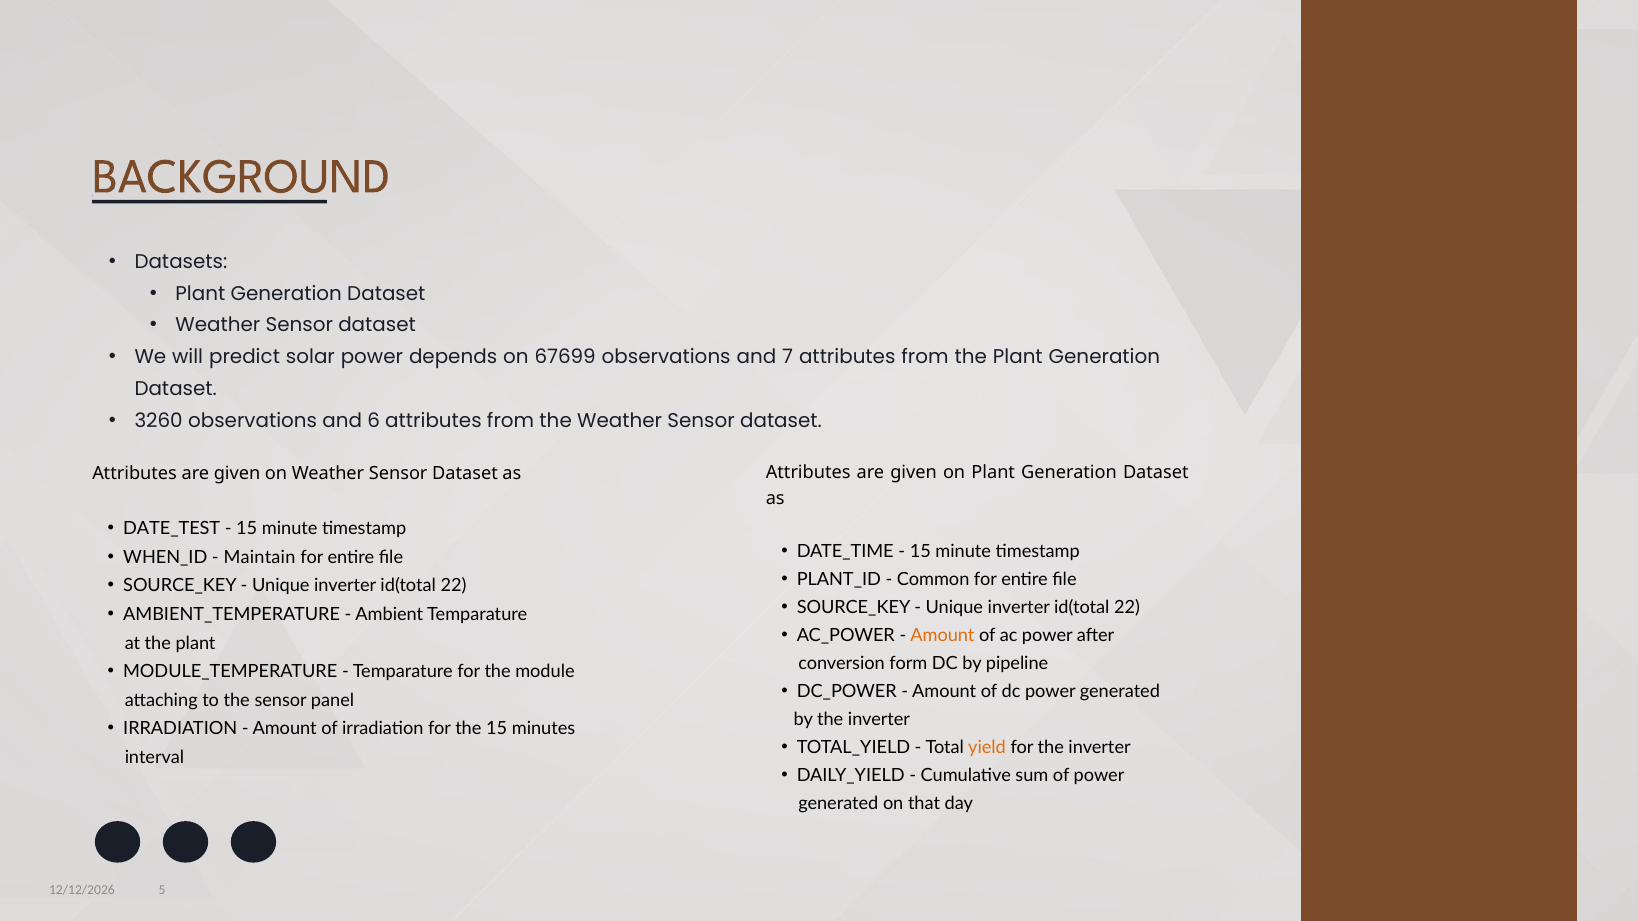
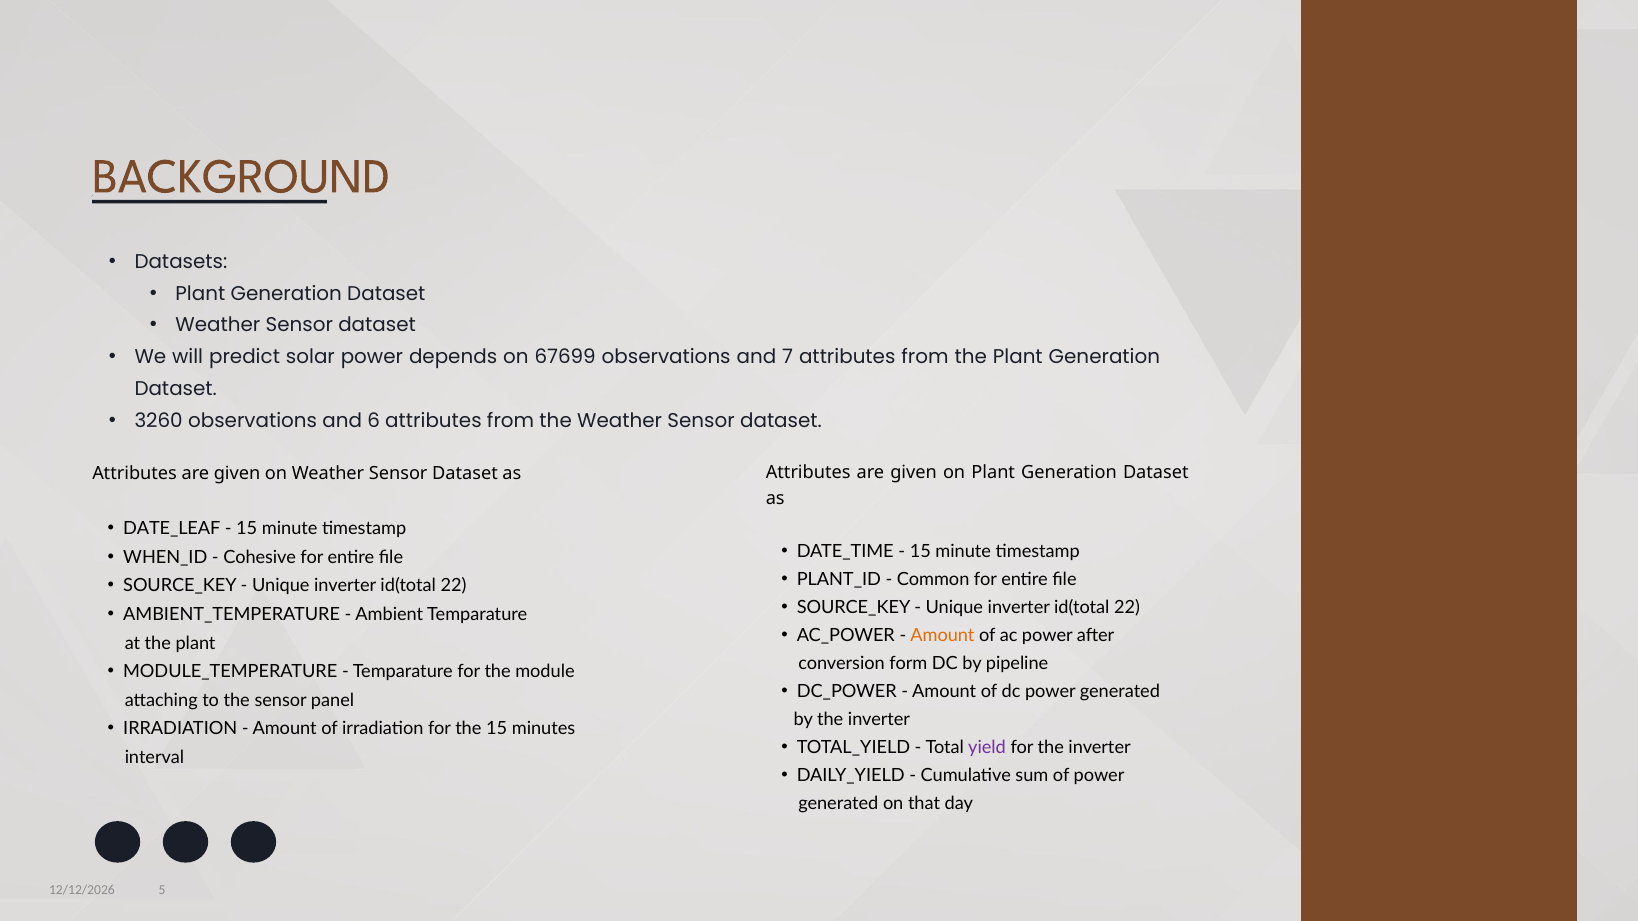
DATE_TEST: DATE_TEST -> DATE_LEAF
Maintain: Maintain -> Cohesive
yield colour: orange -> purple
